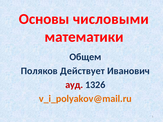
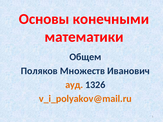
числовыми: числовыми -> конечными
Действует: Действует -> Множеств
ауд colour: red -> orange
